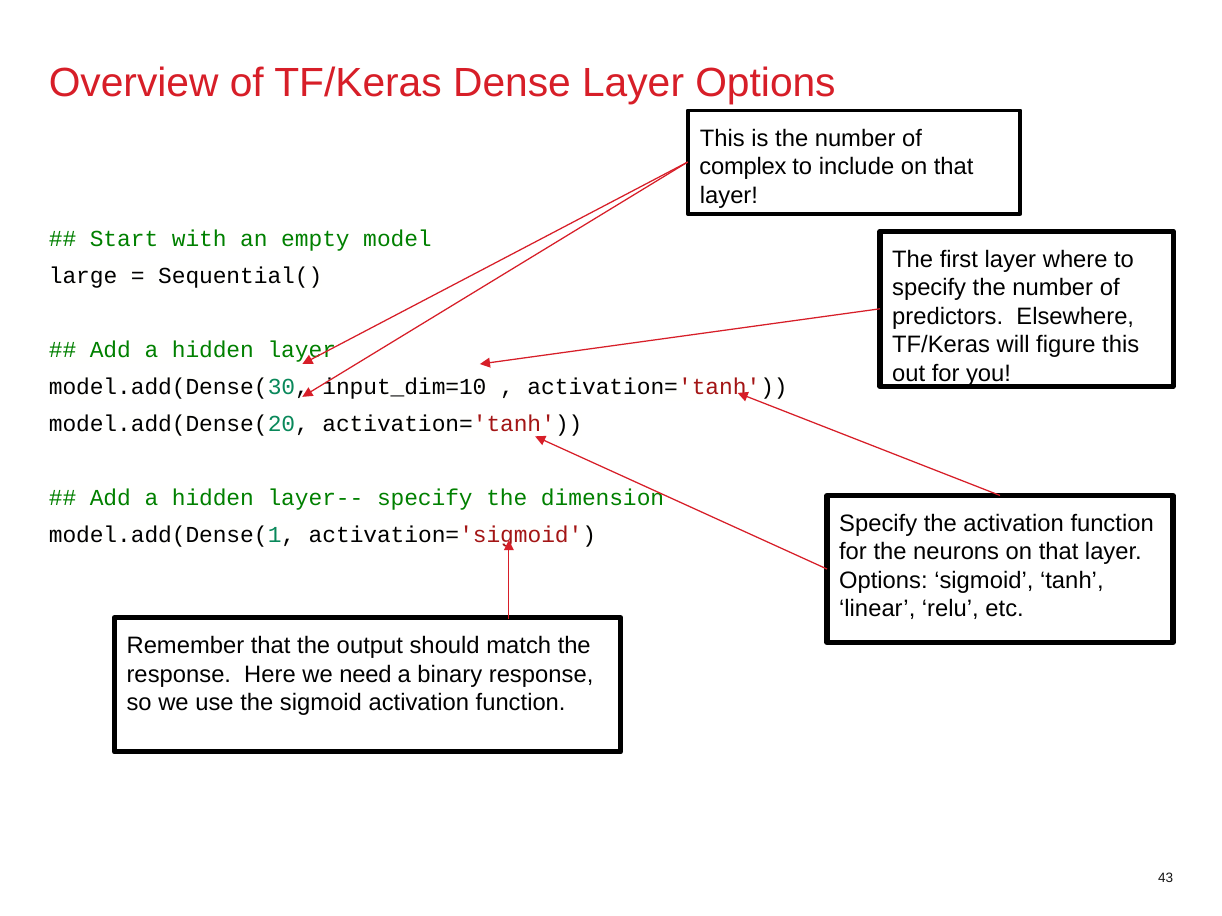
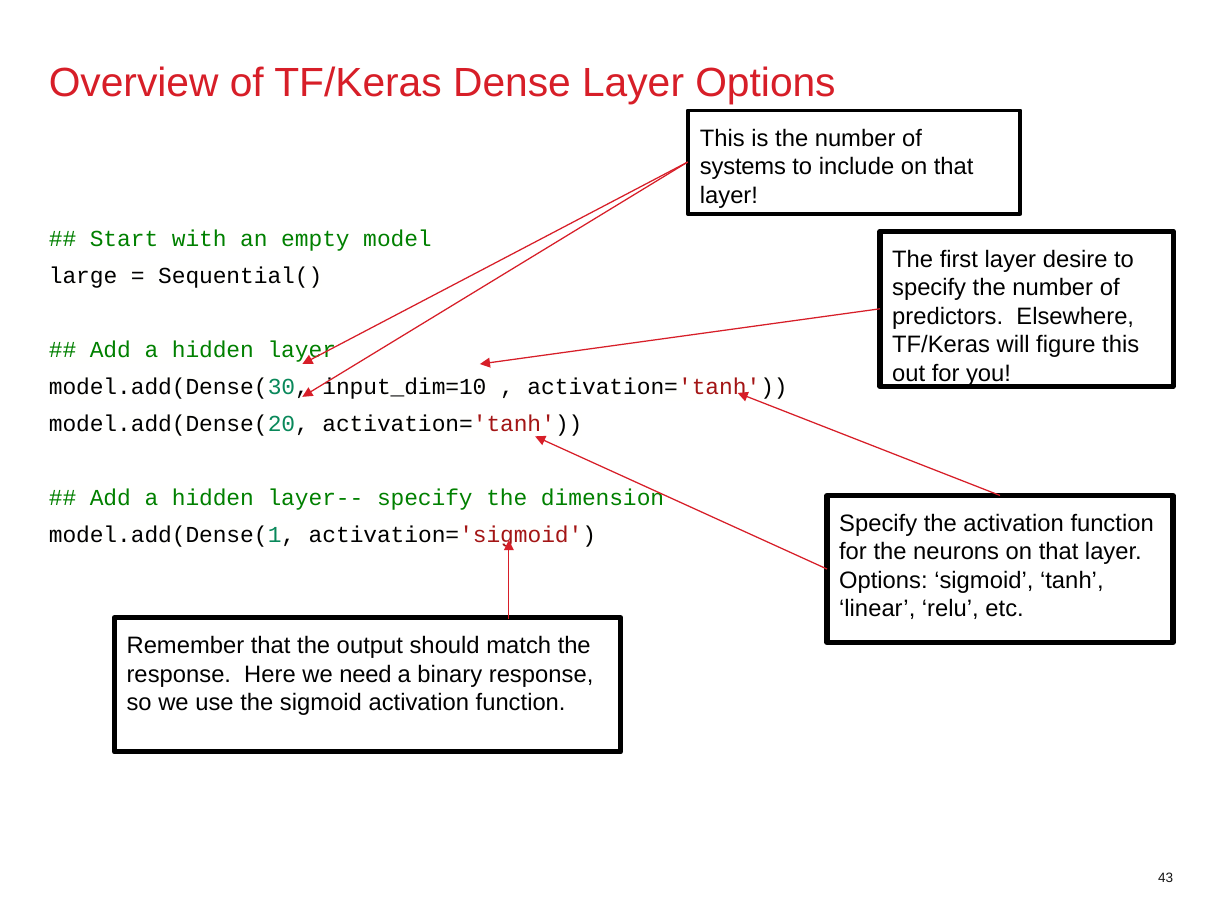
complex: complex -> systems
where: where -> desire
